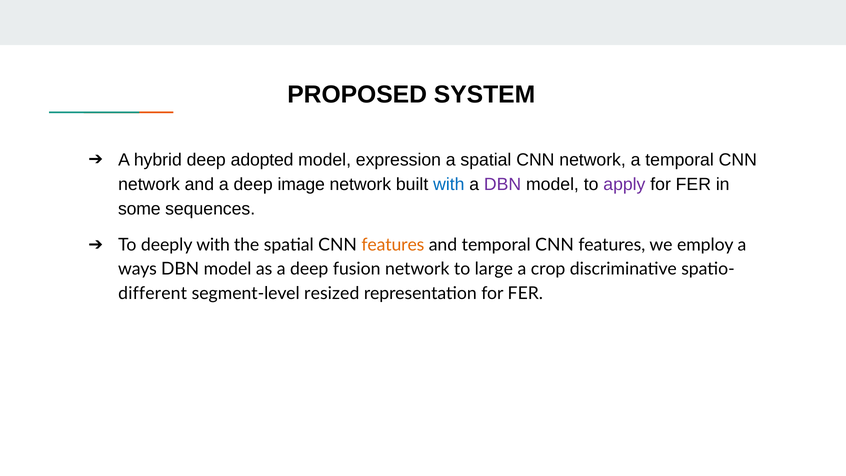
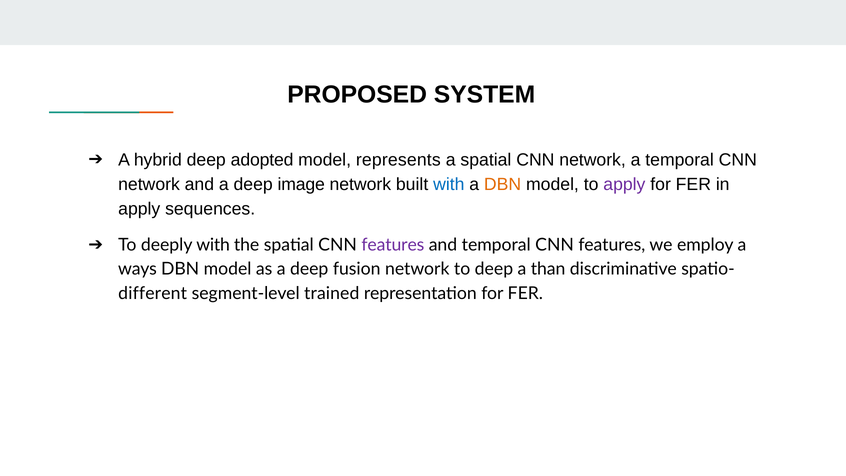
expression: expression -> represents
DBN at (503, 184) colour: purple -> orange
some at (139, 209): some -> apply
features at (393, 245) colour: orange -> purple
to large: large -> deep
crop: crop -> than
resized: resized -> trained
